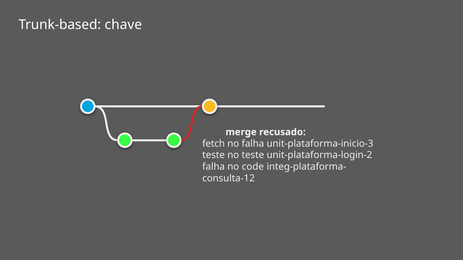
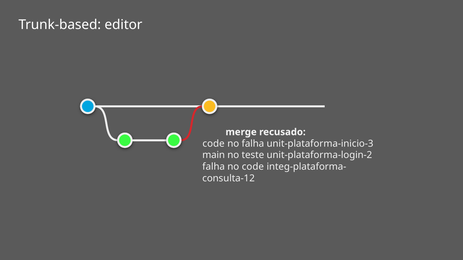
chave: chave -> editor
fetch at (214, 144): fetch -> code
teste at (214, 155): teste -> main
